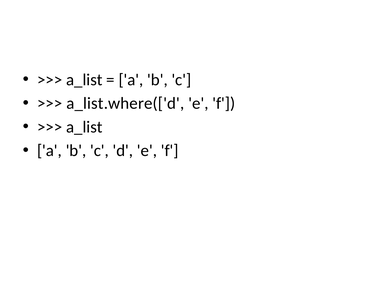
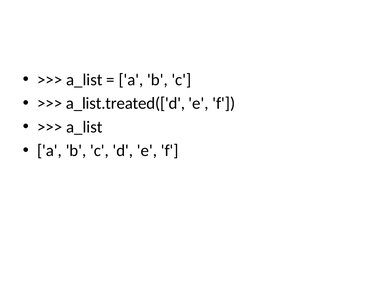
a_list.where(['d: a_list.where(['d -> a_list.treated(['d
